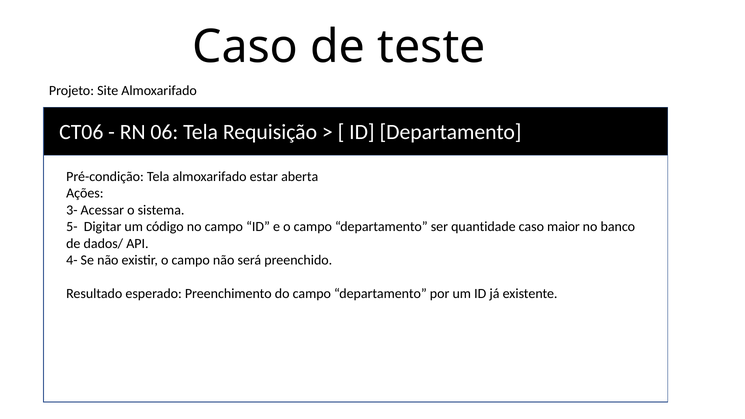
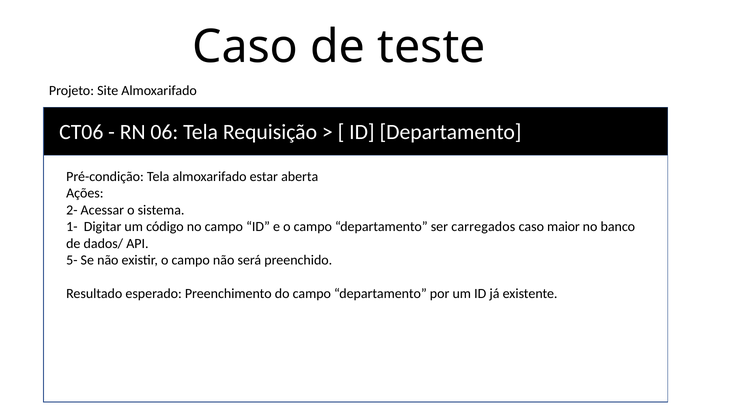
3-: 3- -> 2-
5-: 5- -> 1-
quantidade: quantidade -> carregados
4-: 4- -> 5-
